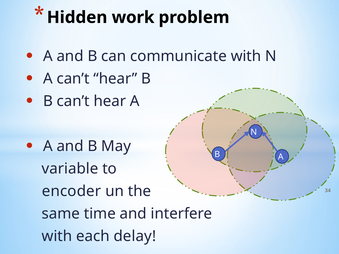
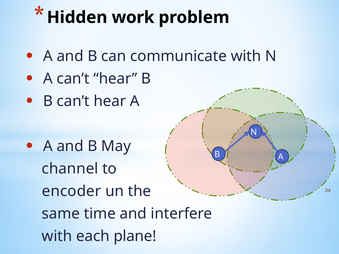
variable: variable -> channel
delay: delay -> plane
